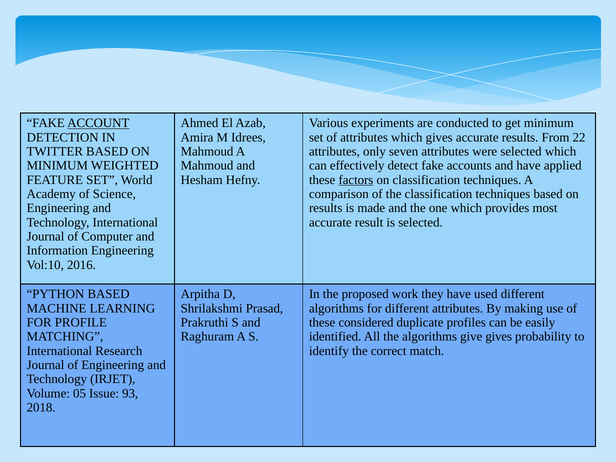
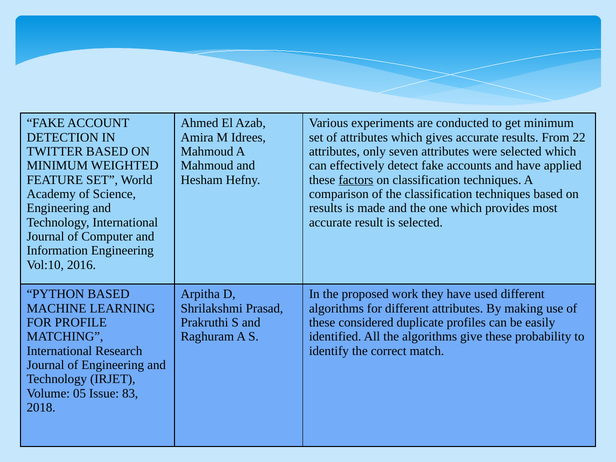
ACCOUNT underline: present -> none
give gives: gives -> these
93: 93 -> 83
